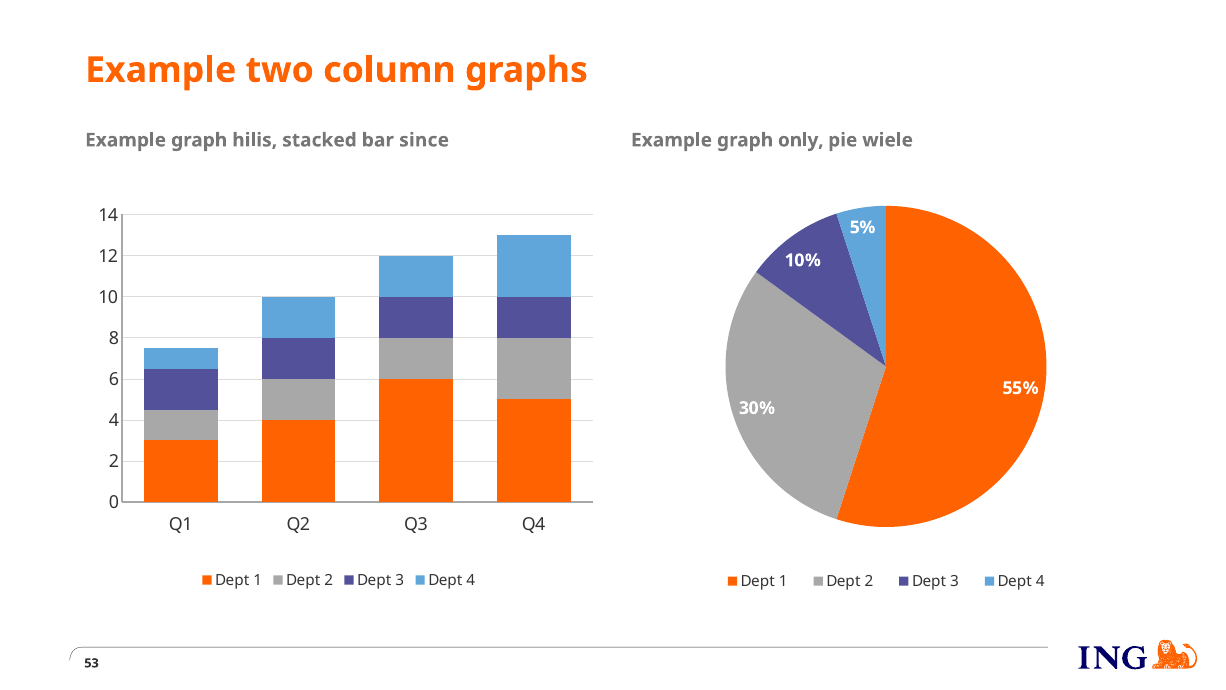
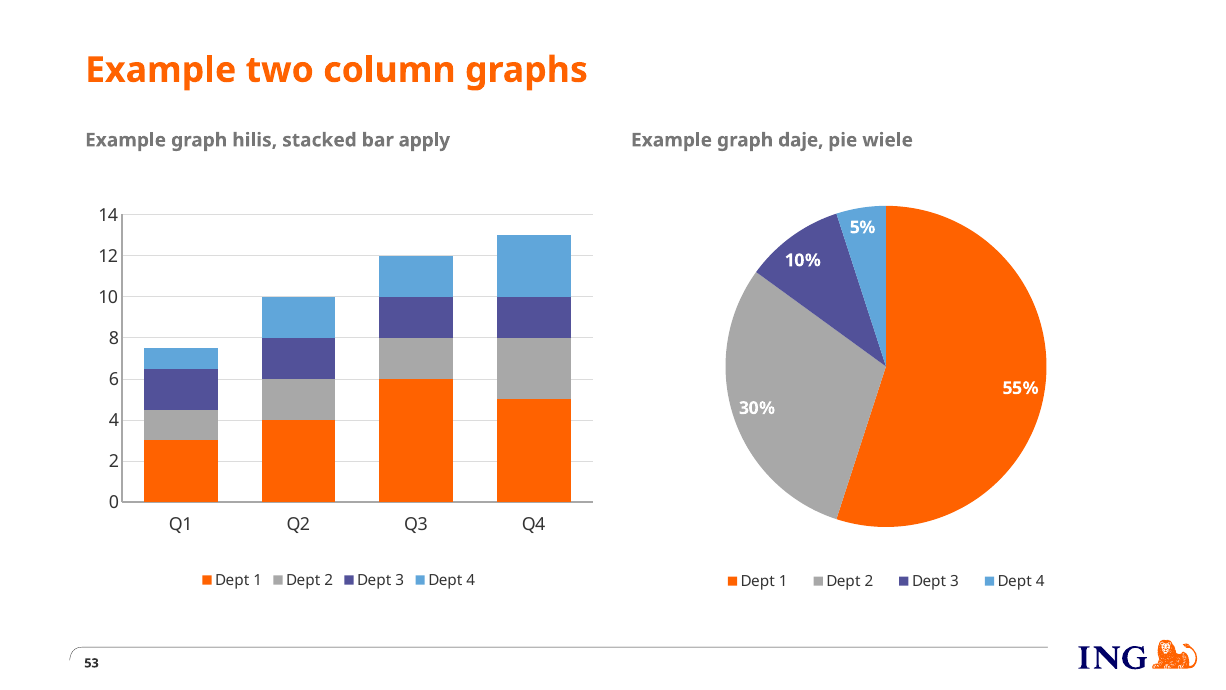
since: since -> apply
only: only -> daje
